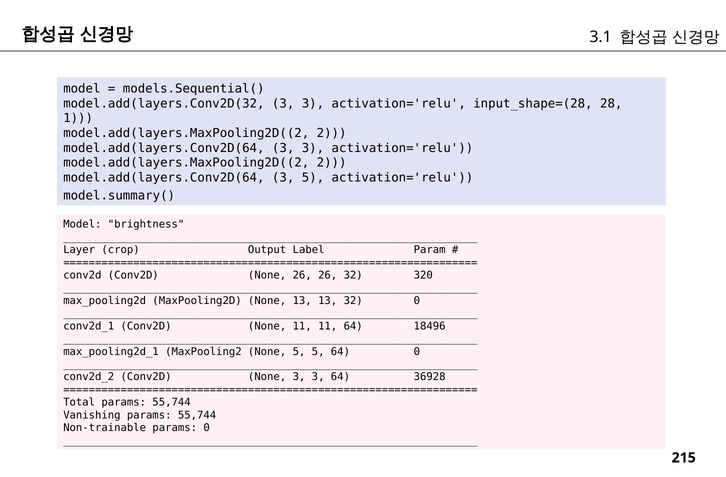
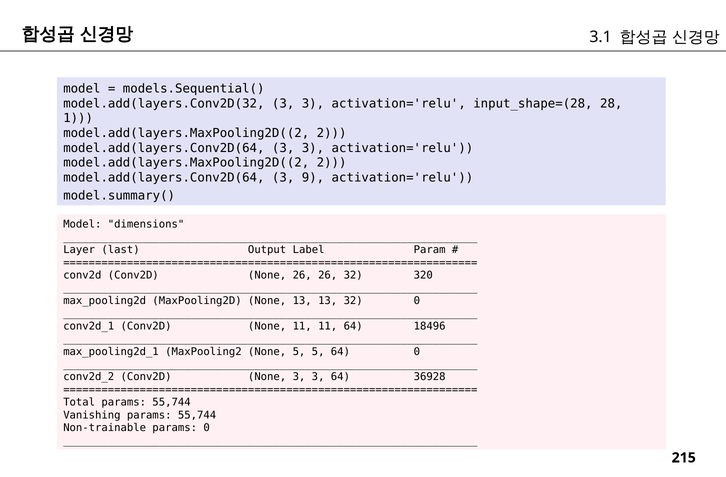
3 5: 5 -> 9
brightness: brightness -> dimensions
crop: crop -> last
